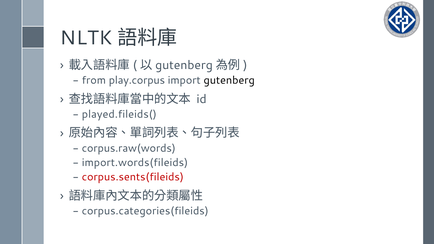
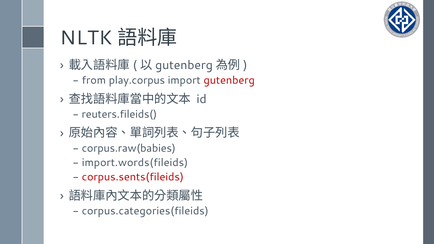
gutenberg colour: black -> red
played.fileids(: played.fileids( -> reuters.fileids(
corpus.raw(words: corpus.raw(words -> corpus.raw(babies
